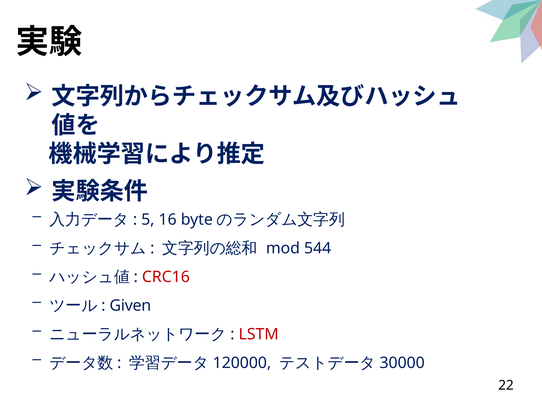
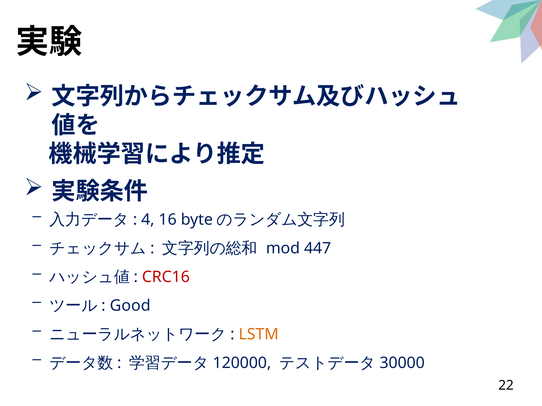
5: 5 -> 4
544: 544 -> 447
Given: Given -> Good
LSTM colour: red -> orange
